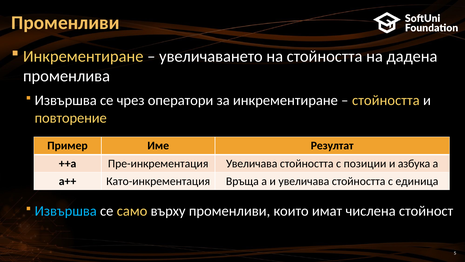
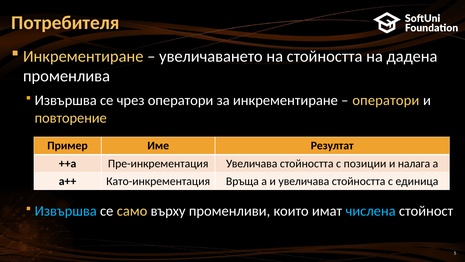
Променливи at (65, 23): Променливи -> Потребителя
стойността at (386, 100): стойността -> оператори
азбука: азбука -> налага
числена colour: white -> light blue
